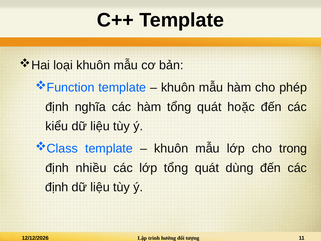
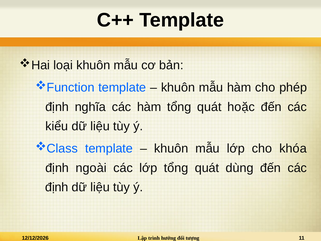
trong: trong -> khóa
nhiều: nhiều -> ngoài
